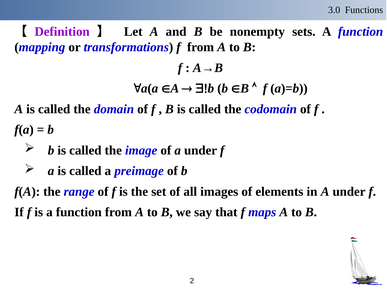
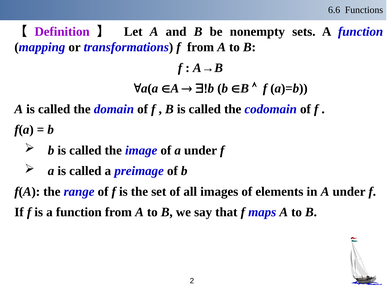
3.0: 3.0 -> 6.6
